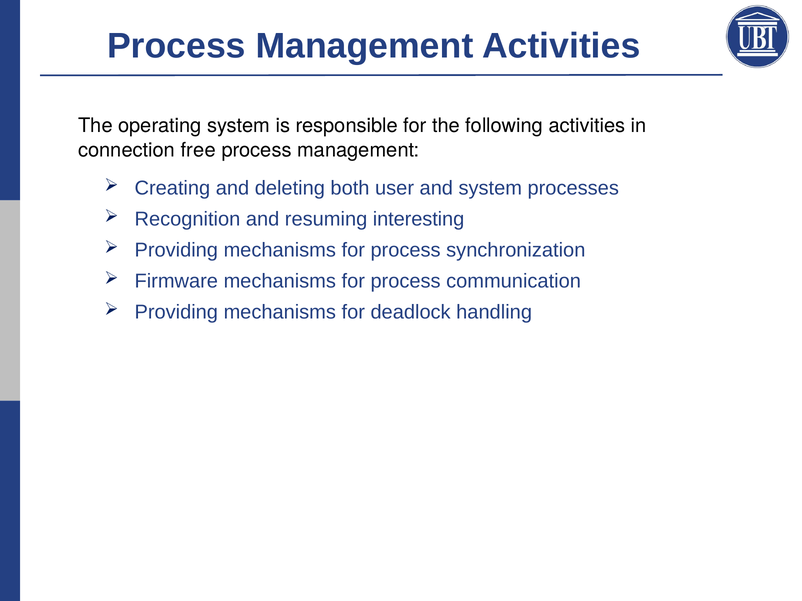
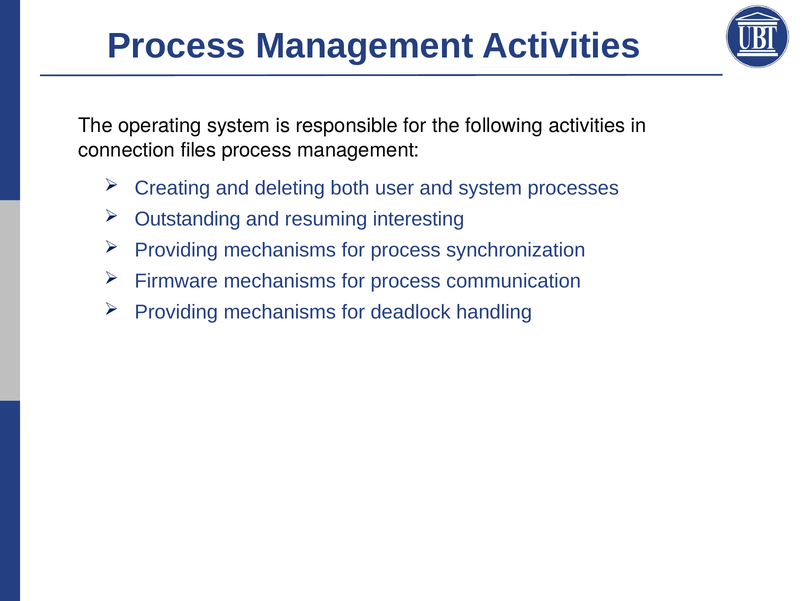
free: free -> files
Recognition: Recognition -> Outstanding
